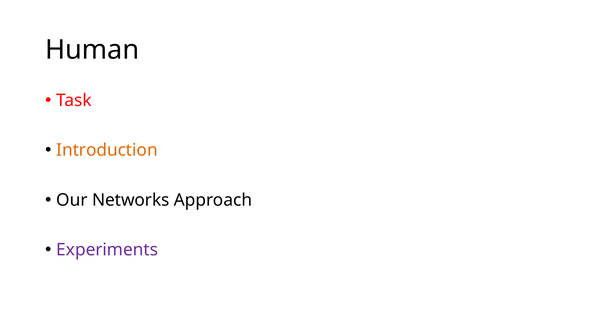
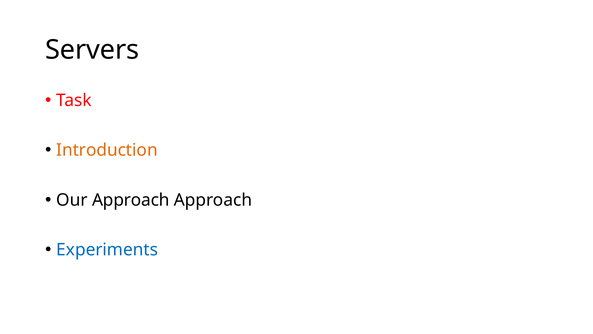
Human: Human -> Servers
Our Networks: Networks -> Approach
Experiments colour: purple -> blue
